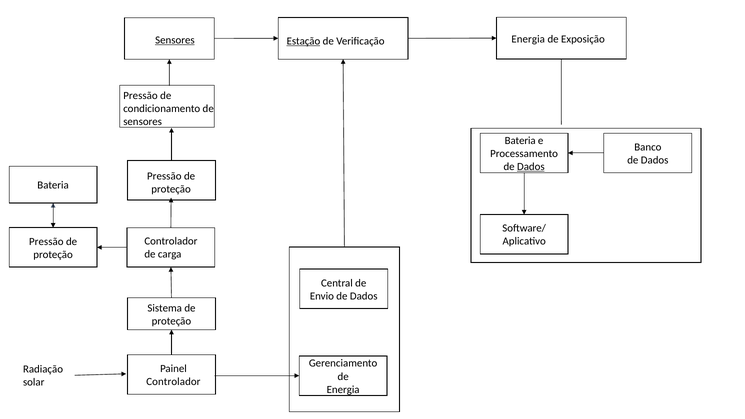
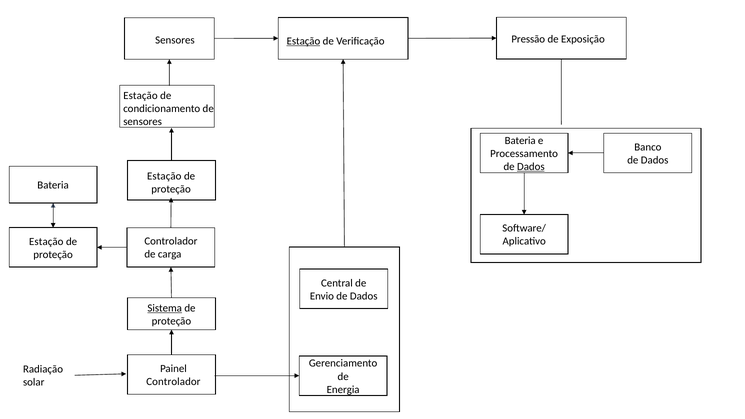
Energia at (528, 39): Energia -> Pressão
Sensores at (175, 40) underline: present -> none
Pressão at (140, 96): Pressão -> Estação
Pressão at (164, 176): Pressão -> Estação
Pressão at (46, 242): Pressão -> Estação
Sistema underline: none -> present
